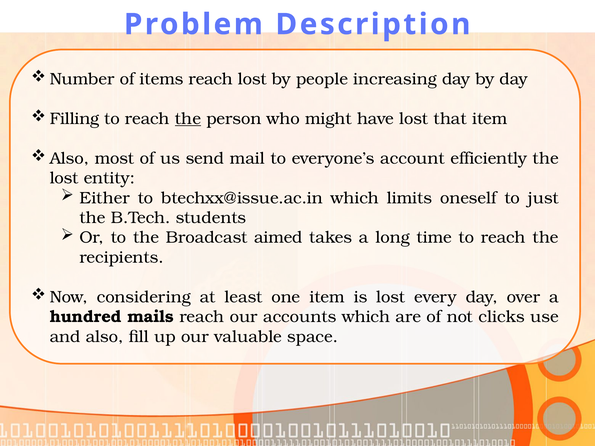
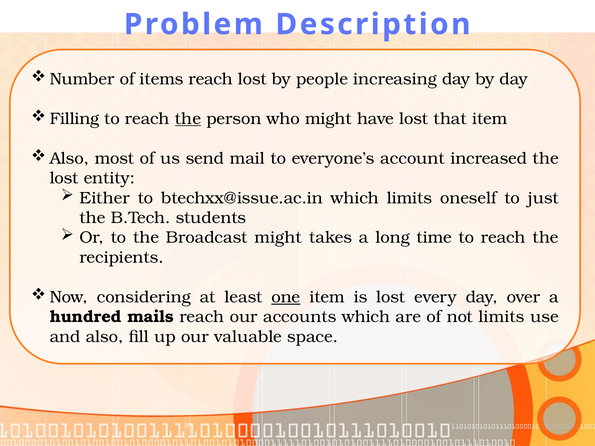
efficiently: efficiently -> increased
Broadcast aimed: aimed -> might
one underline: none -> present
not clicks: clicks -> limits
